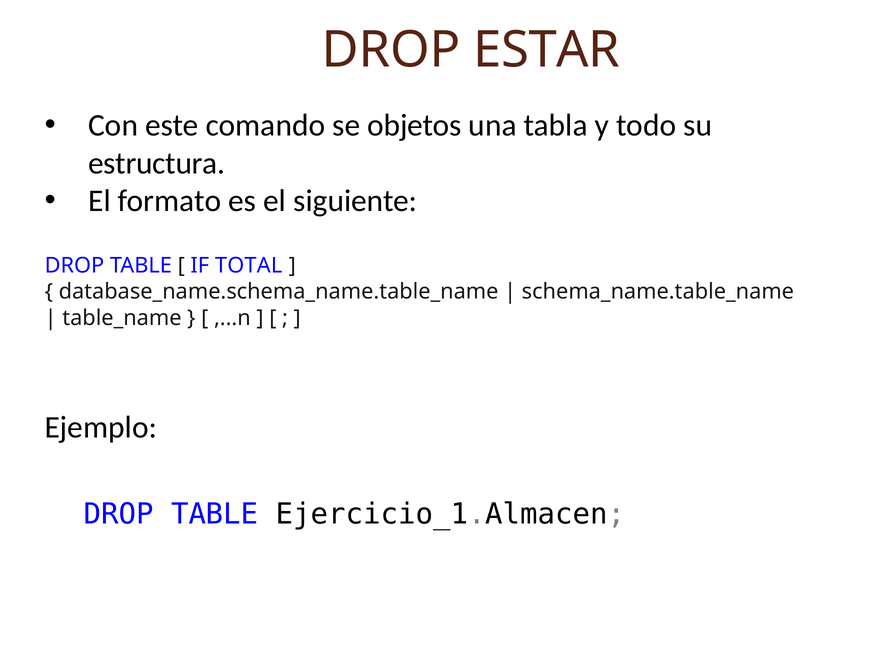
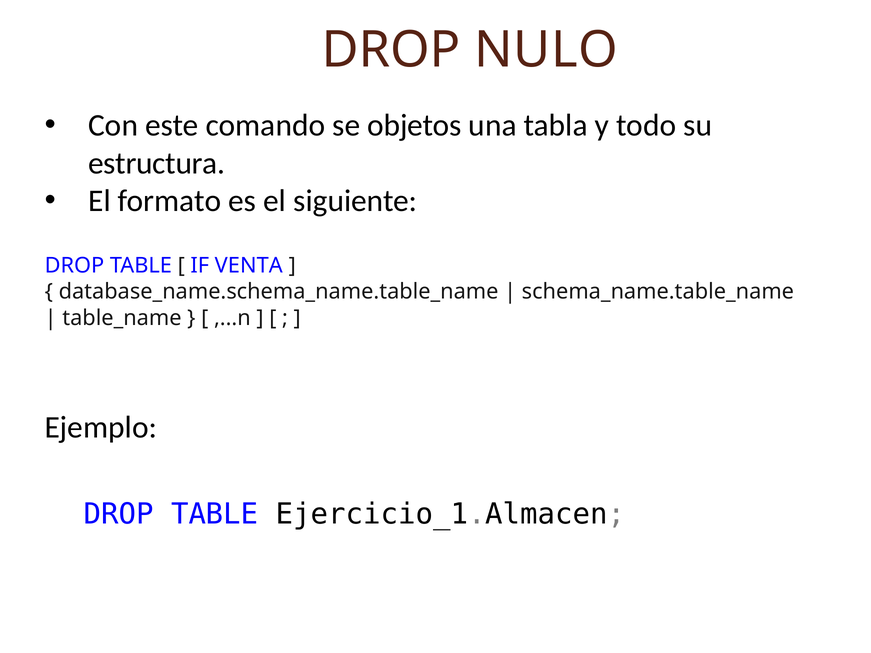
ESTAR: ESTAR -> NULO
TOTAL: TOTAL -> VENTA
